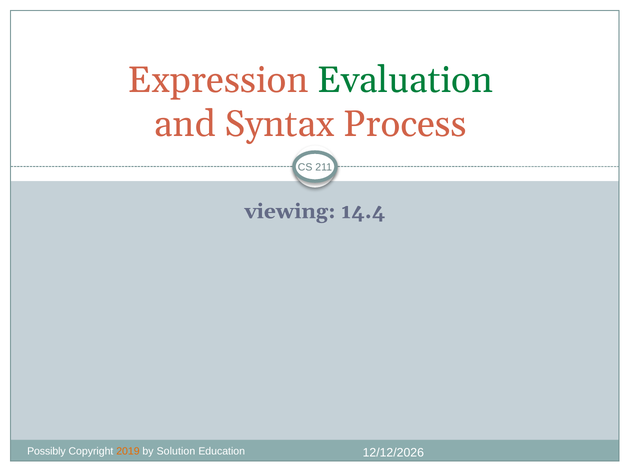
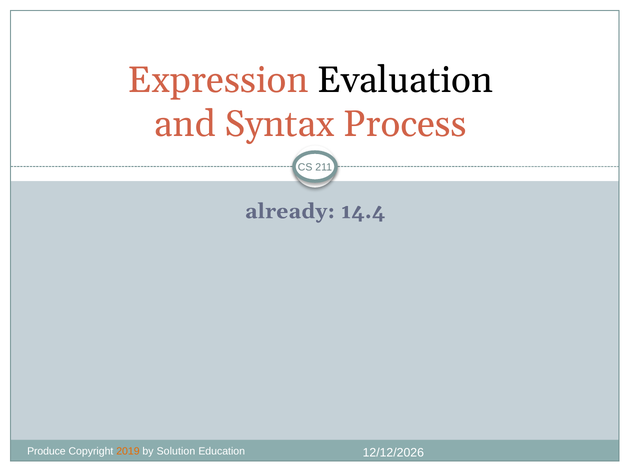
Evaluation colour: green -> black
viewing: viewing -> already
Possibly: Possibly -> Produce
